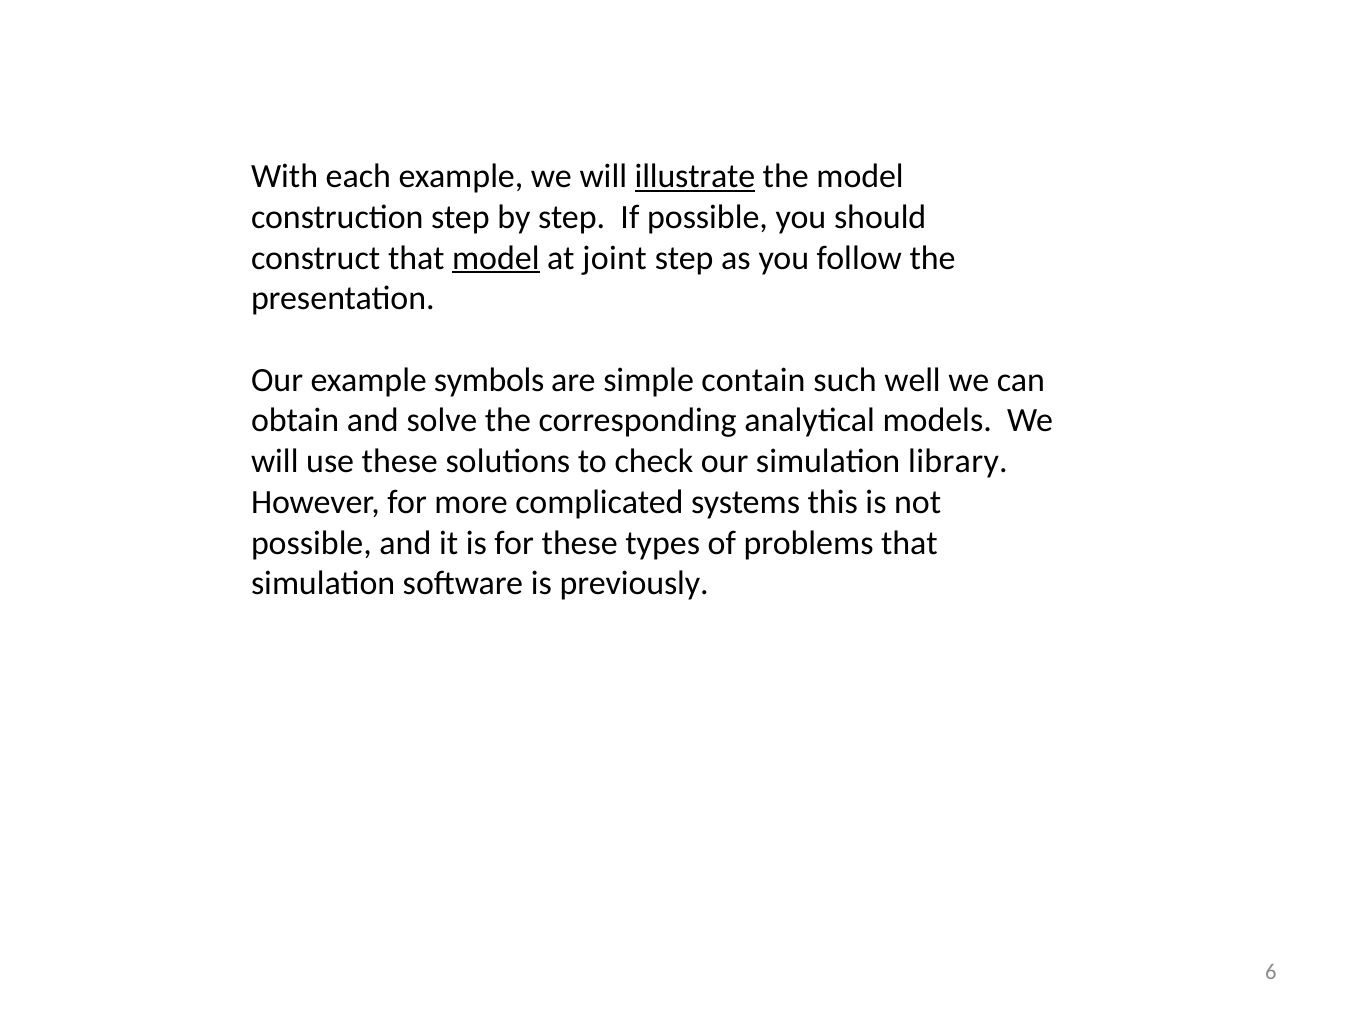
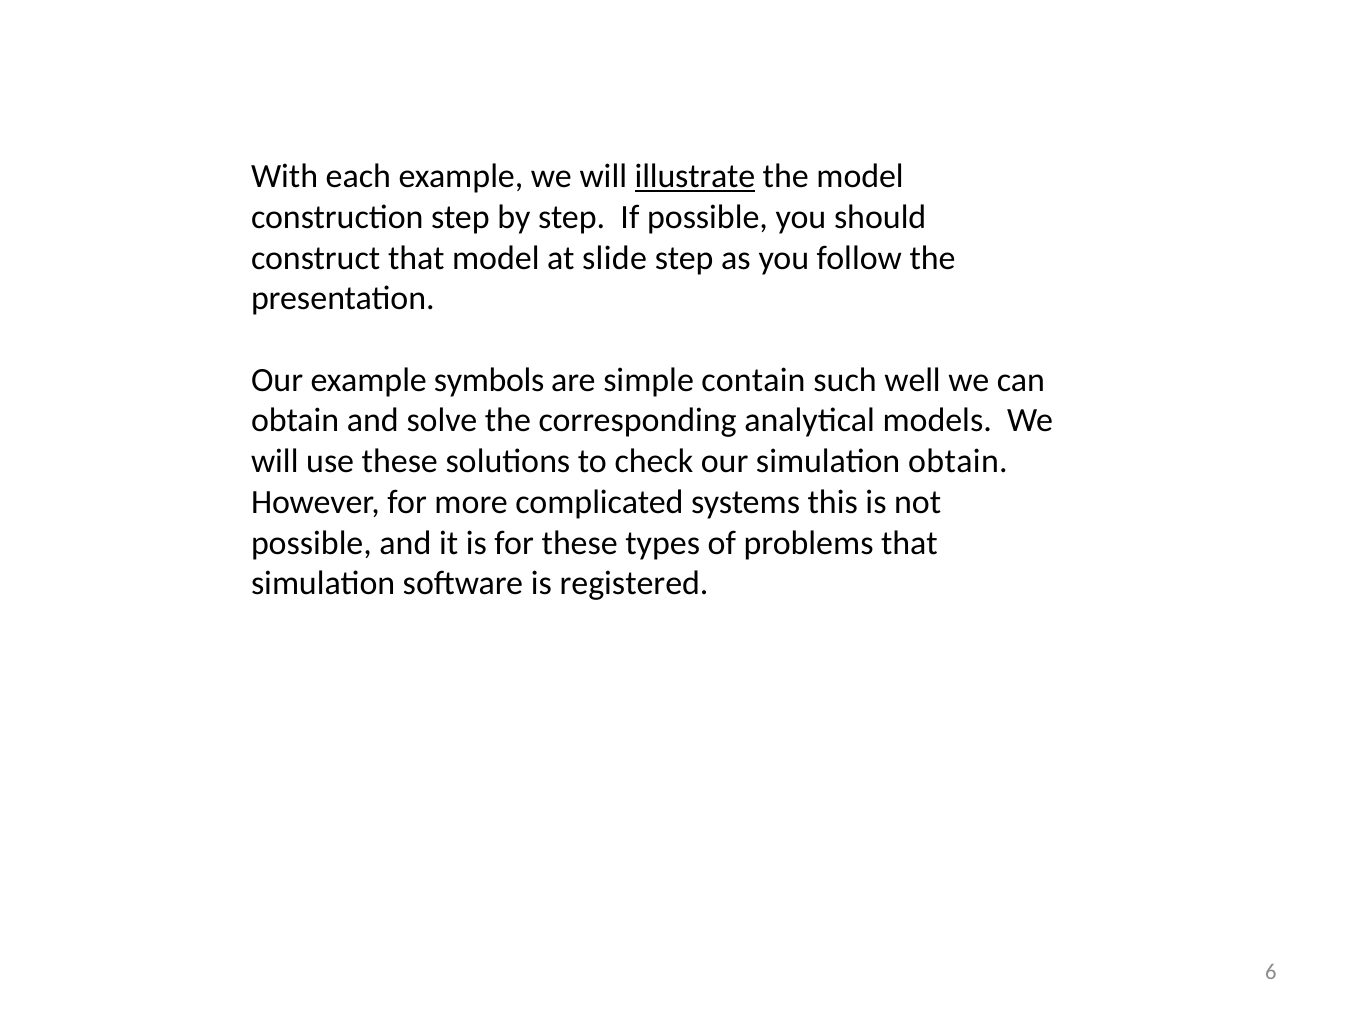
model at (496, 258) underline: present -> none
joint: joint -> slide
simulation library: library -> obtain
previously: previously -> registered
